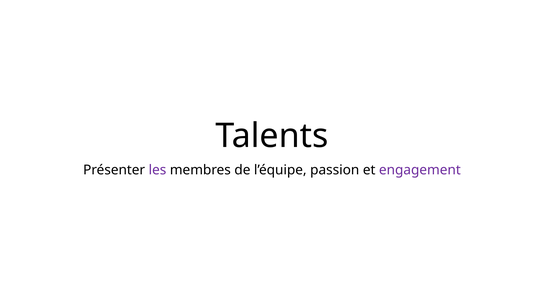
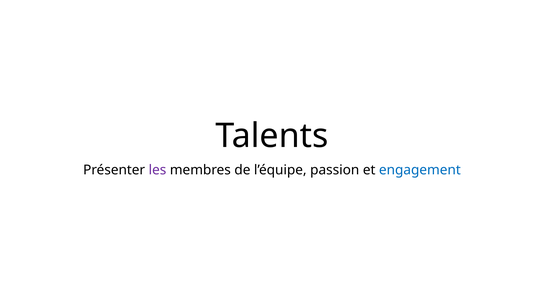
engagement colour: purple -> blue
